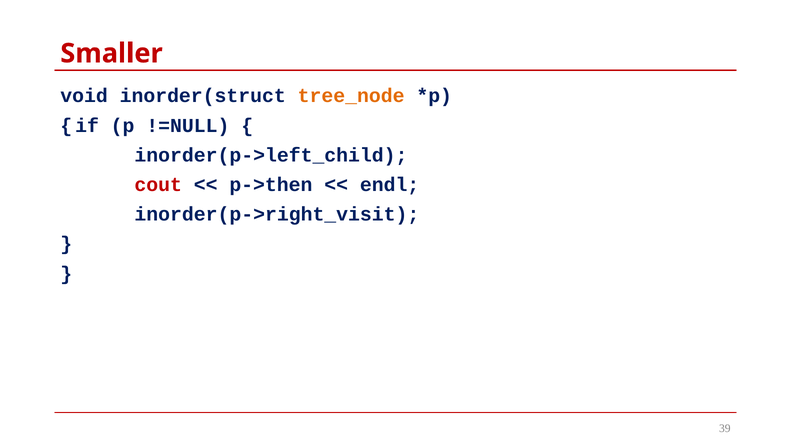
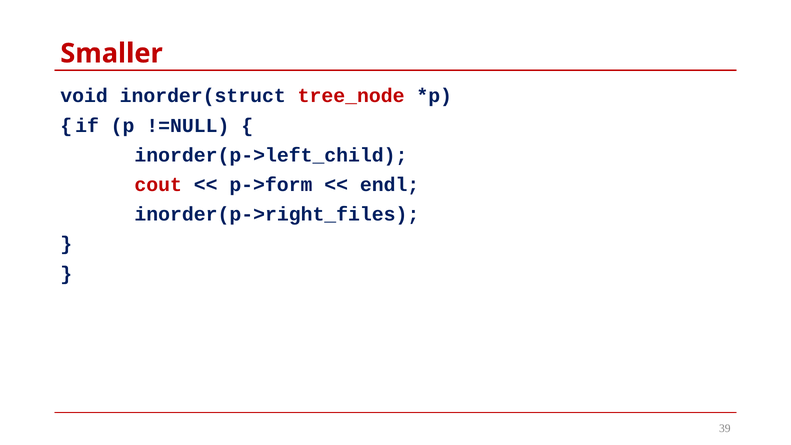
tree_node colour: orange -> red
p->then: p->then -> p->form
inorder(p->right_visit: inorder(p->right_visit -> inorder(p->right_files
